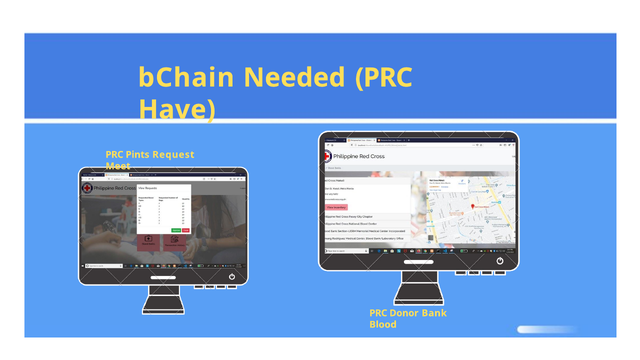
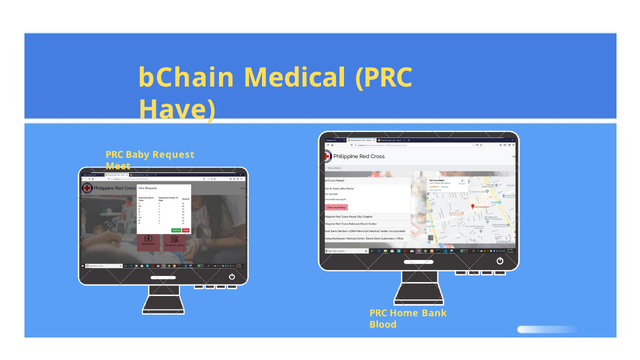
Needed: Needed -> Medical
Pints: Pints -> Baby
Donor: Donor -> Home
